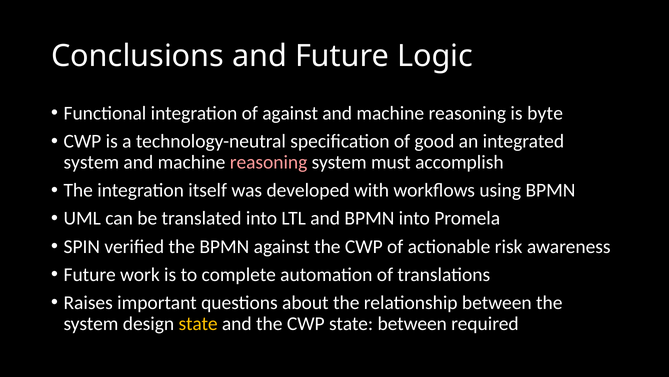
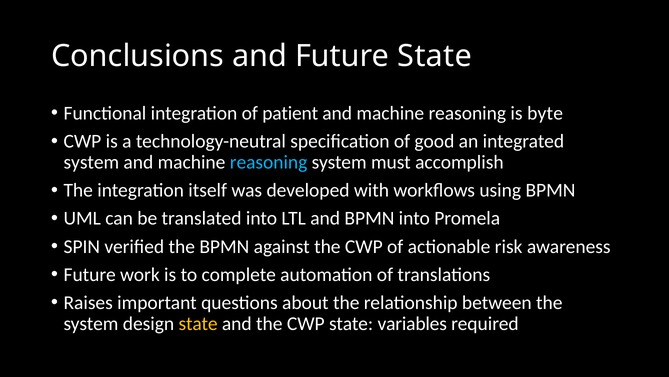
Future Logic: Logic -> State
of against: against -> patient
reasoning at (269, 162) colour: pink -> light blue
state between: between -> variables
